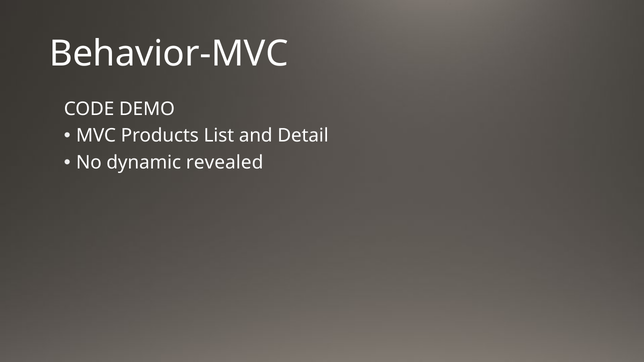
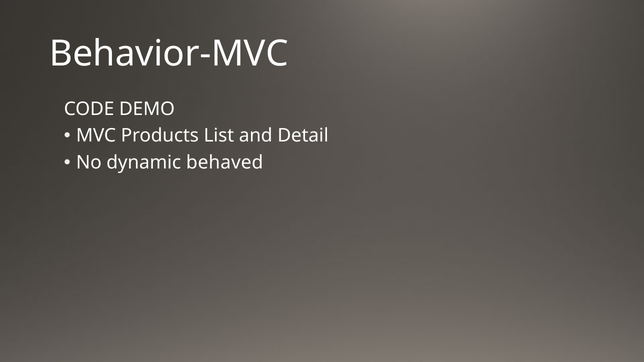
revealed: revealed -> behaved
